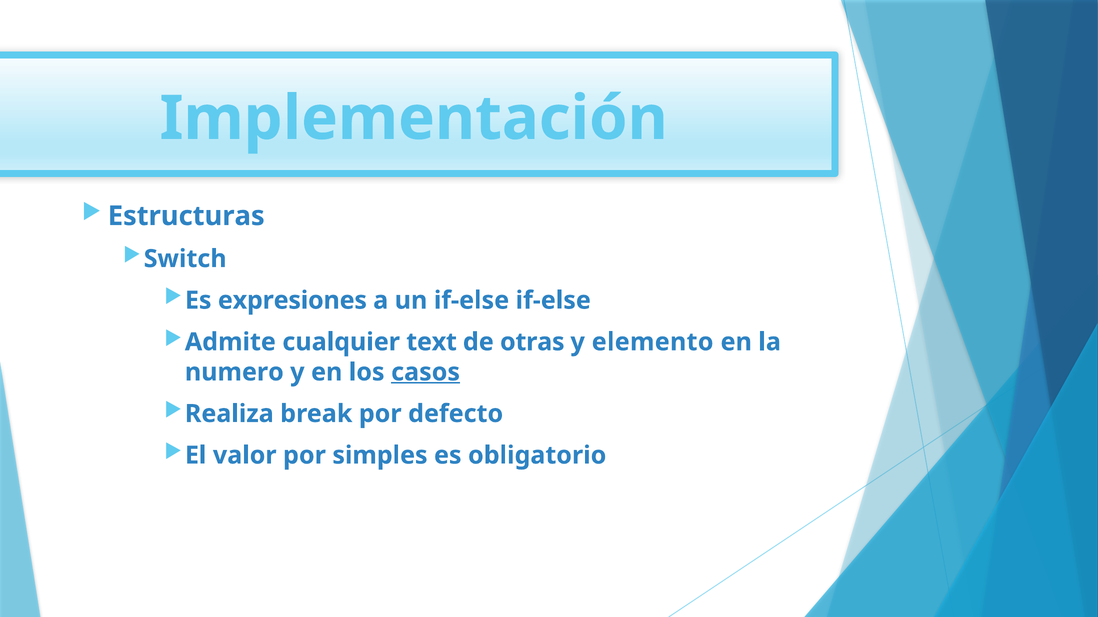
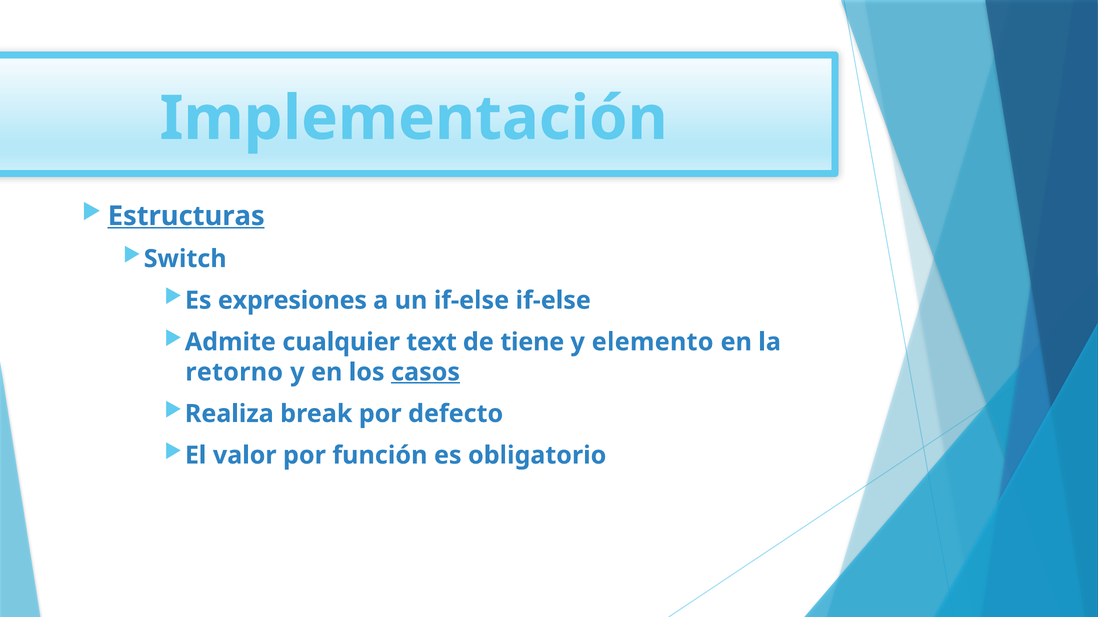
Estructuras underline: none -> present
otras: otras -> tiene
numero: numero -> retorno
simples: simples -> función
